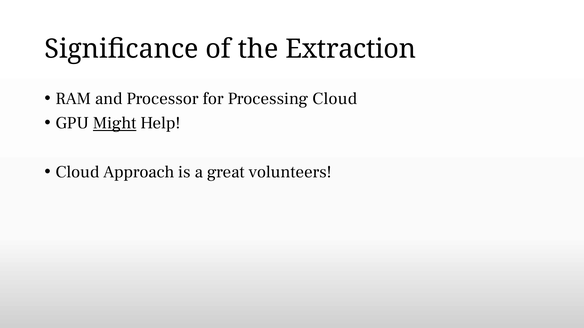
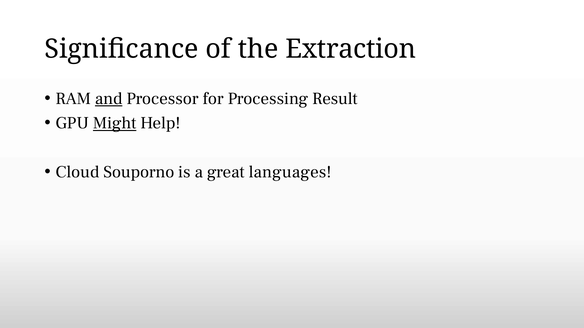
and underline: none -> present
Processing Cloud: Cloud -> Result
Approach: Approach -> Souporno
volunteers: volunteers -> languages
